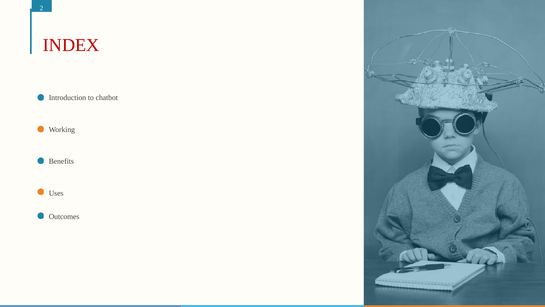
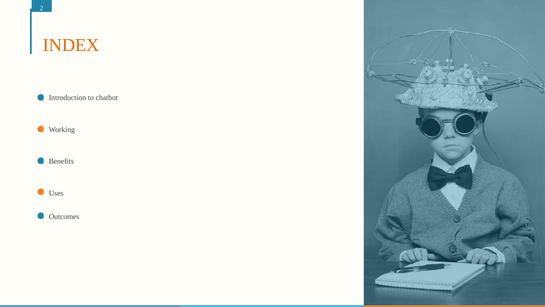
INDEX colour: red -> orange
